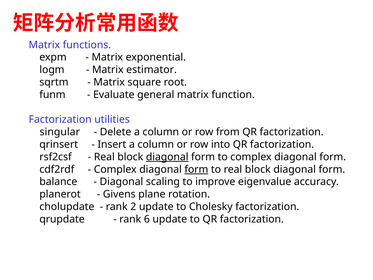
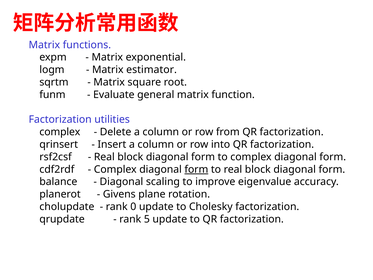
singular at (60, 132): singular -> complex
diagonal at (167, 157) underline: present -> none
2: 2 -> 0
6: 6 -> 5
